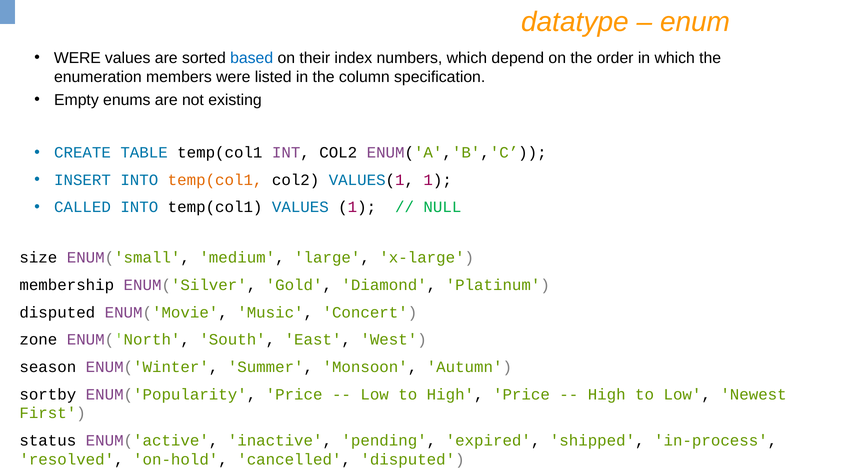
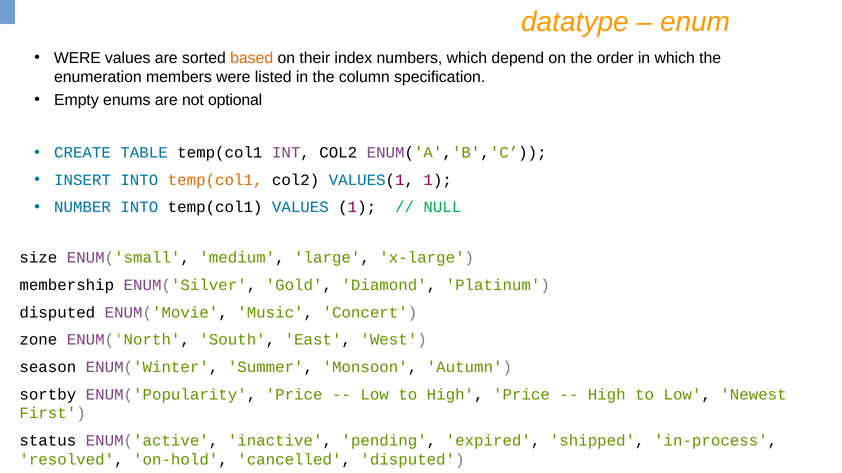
based colour: blue -> orange
existing: existing -> optional
CALLED: CALLED -> NUMBER
